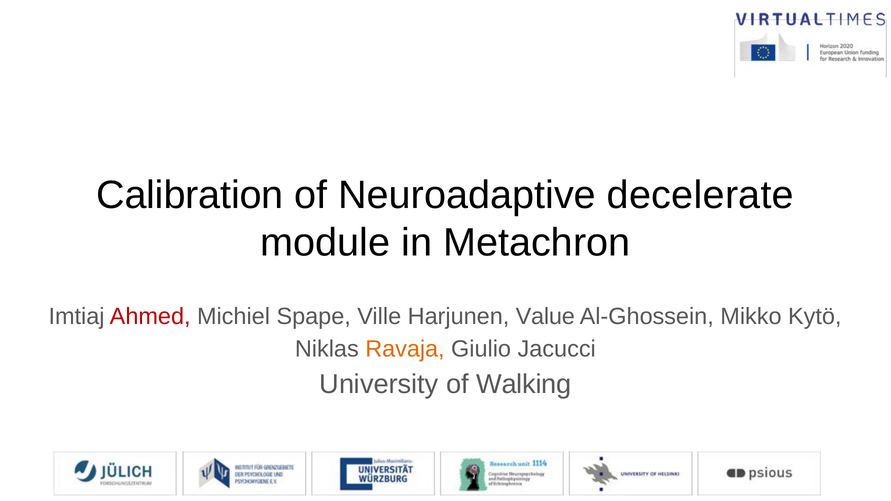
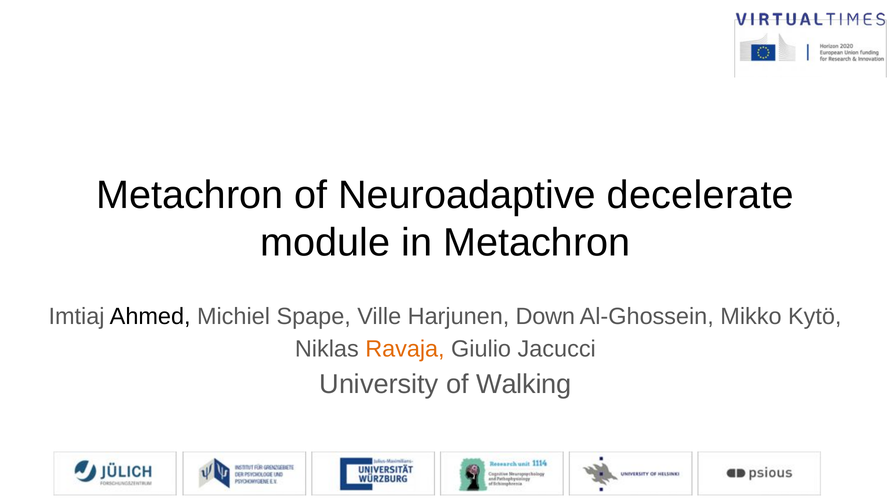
Calibration at (190, 195): Calibration -> Metachron
Ahmed colour: red -> black
Value: Value -> Down
